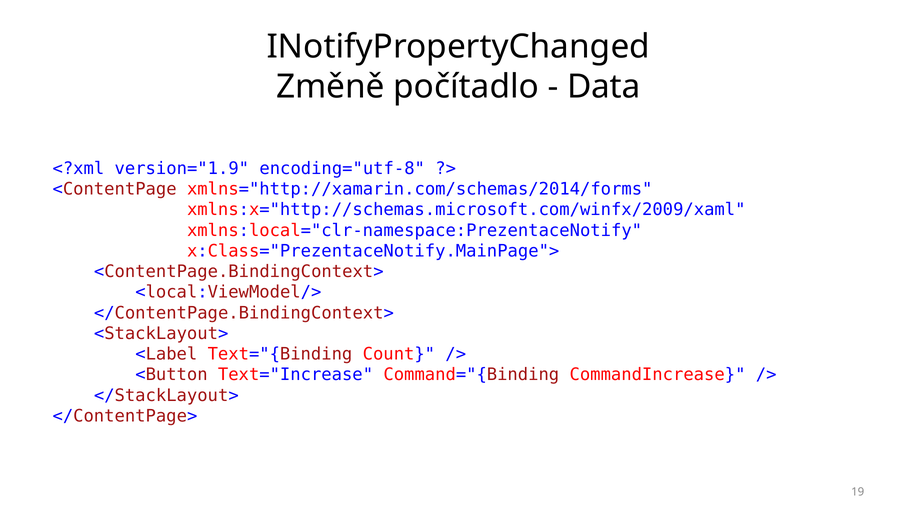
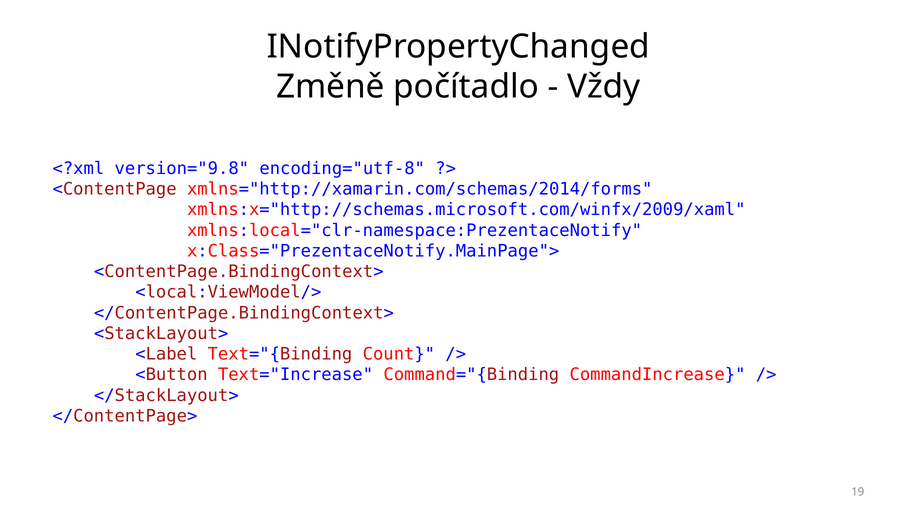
Data: Data -> Vždy
version="1.9: version="1.9 -> version="9.8
